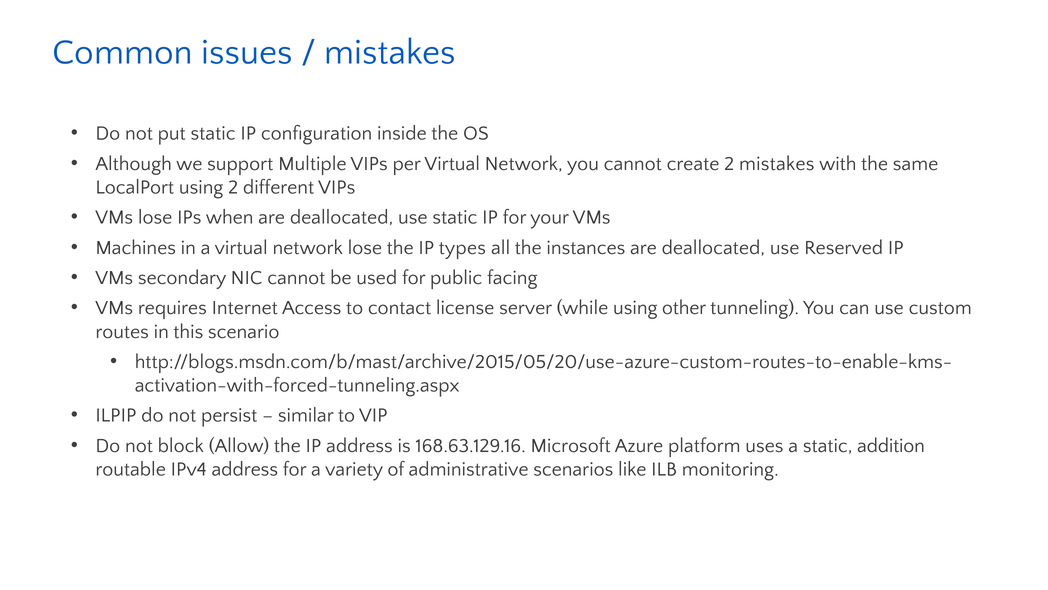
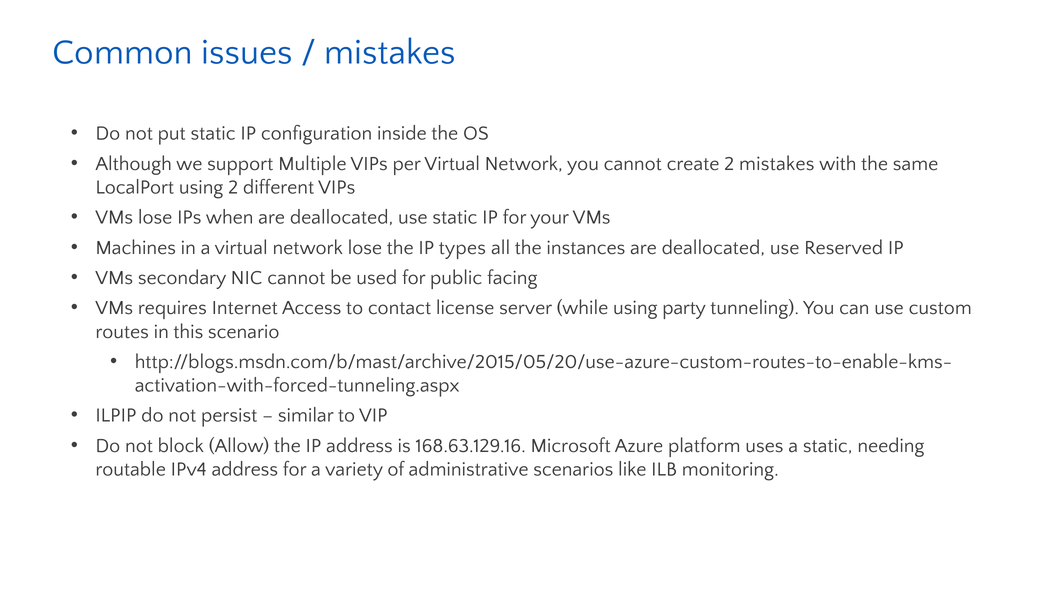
other: other -> party
addition: addition -> needing
